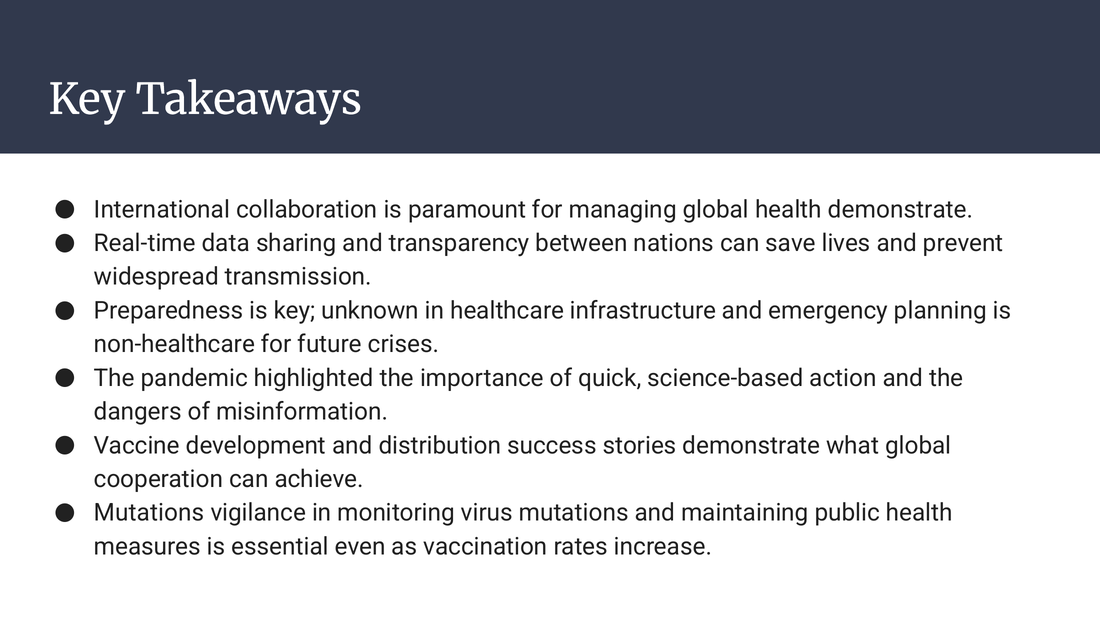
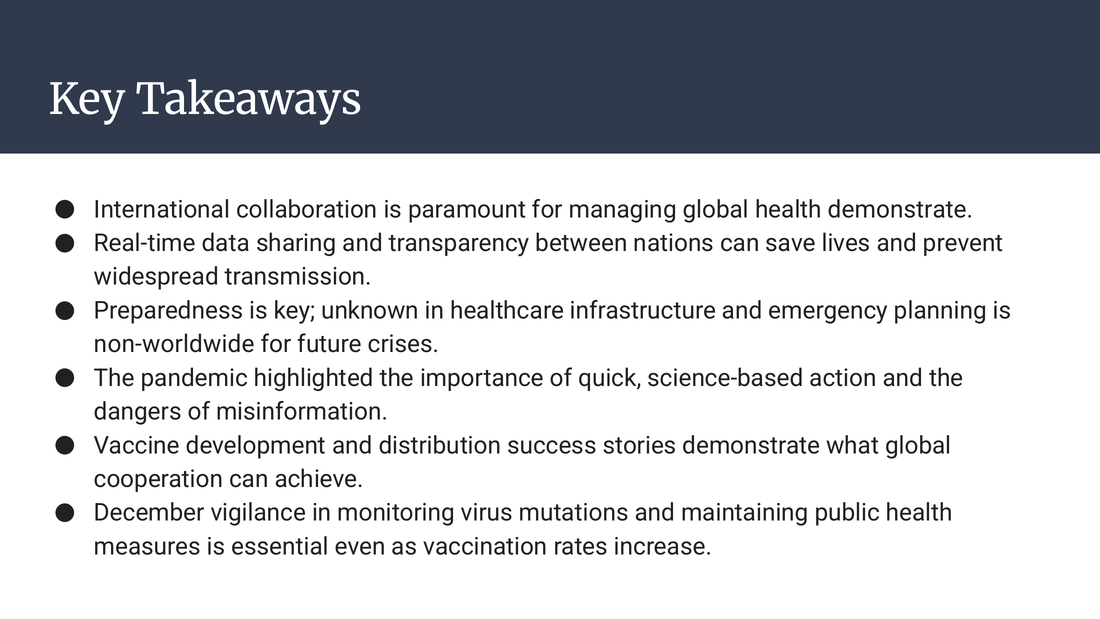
non-healthcare: non-healthcare -> non-worldwide
Mutations at (149, 513): Mutations -> December
